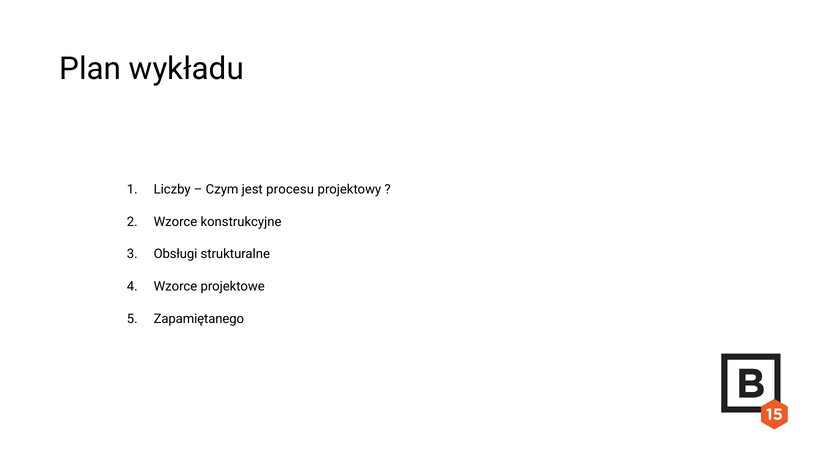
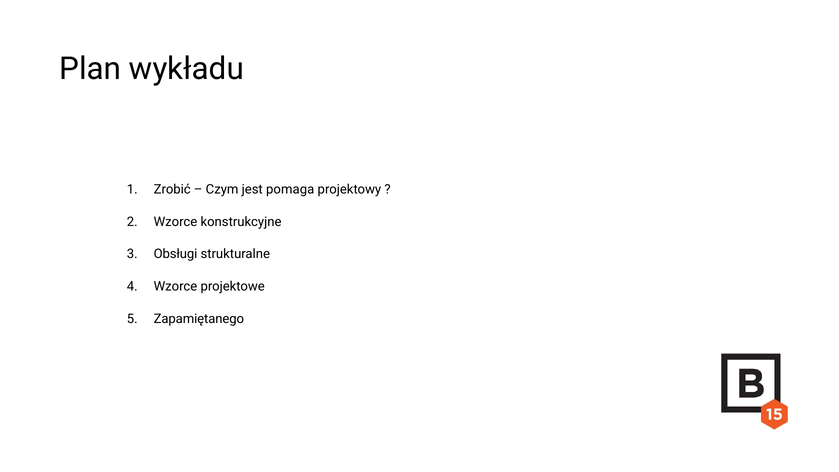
Liczby: Liczby -> Zrobić
procesu: procesu -> pomaga
